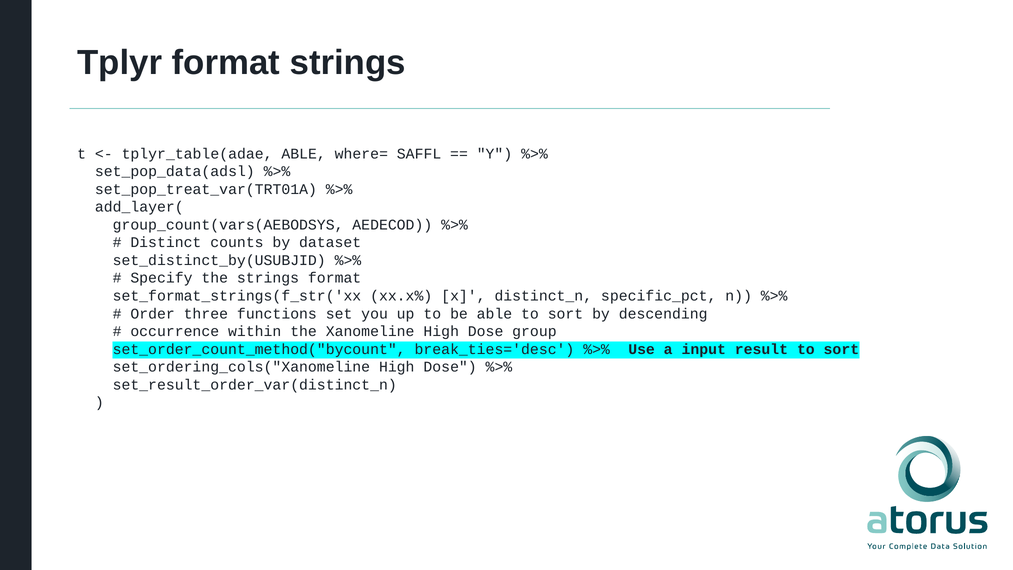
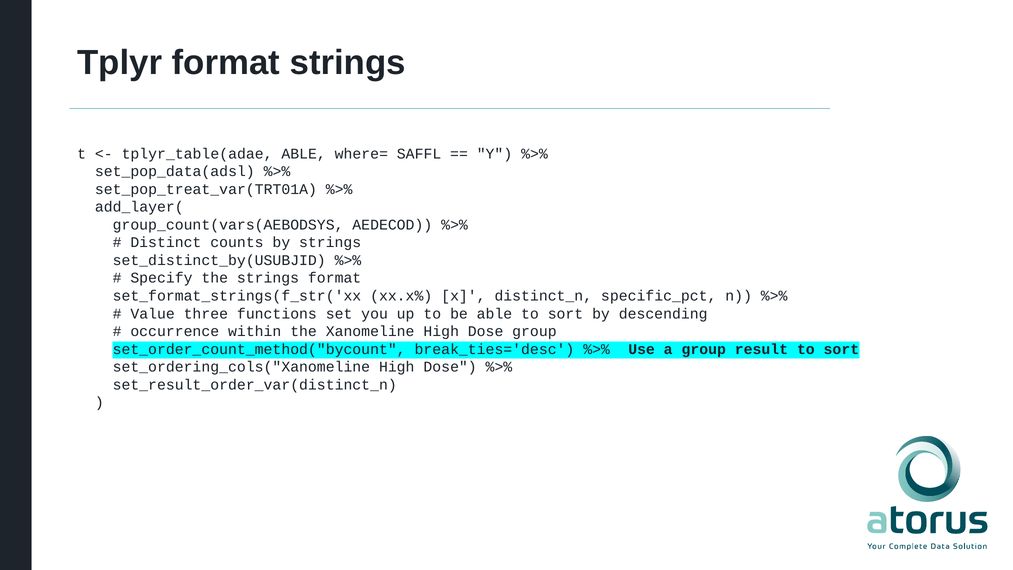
by dataset: dataset -> strings
Order: Order -> Value
a input: input -> group
